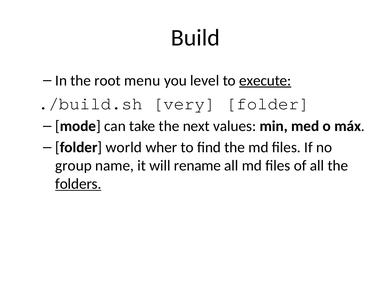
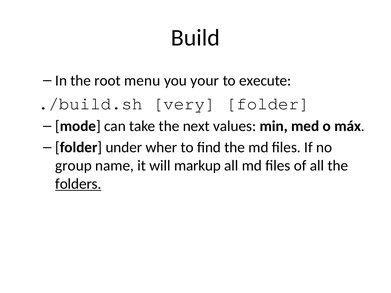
level: level -> your
execute underline: present -> none
world: world -> under
rename: rename -> markup
